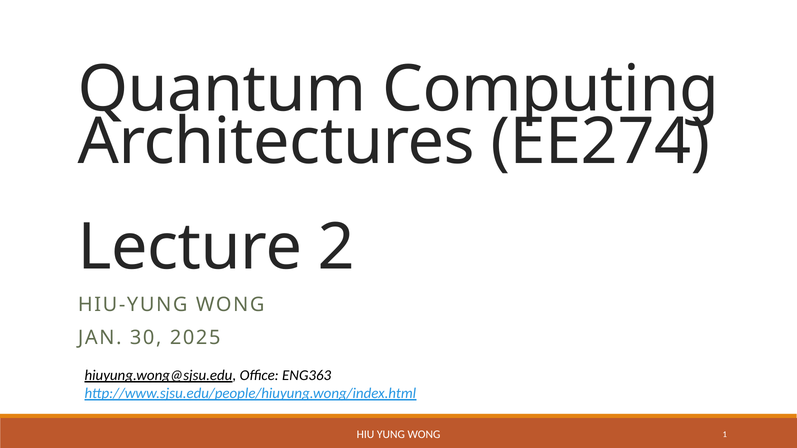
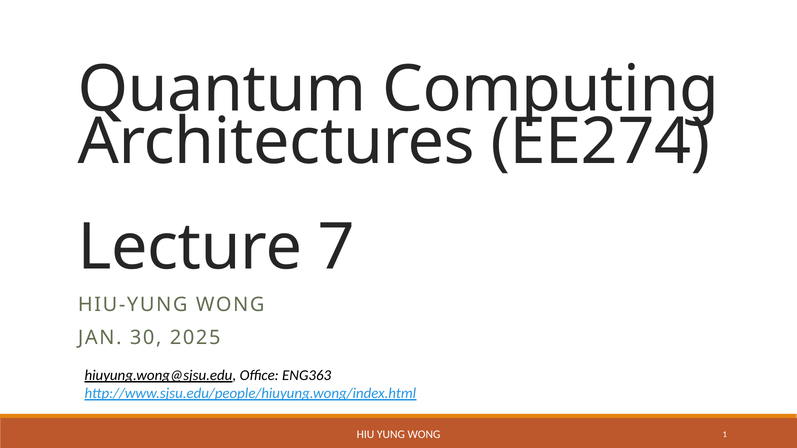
2: 2 -> 7
